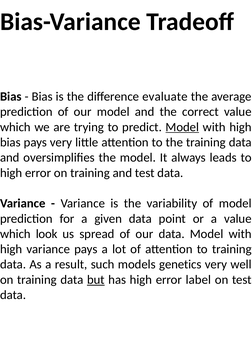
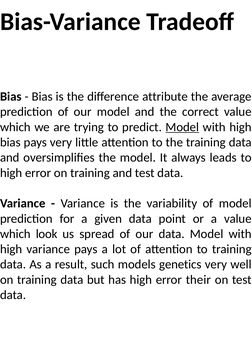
evaluate: evaluate -> attribute
but underline: present -> none
label: label -> their
